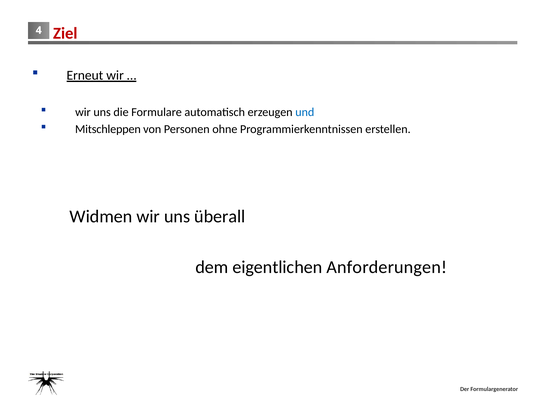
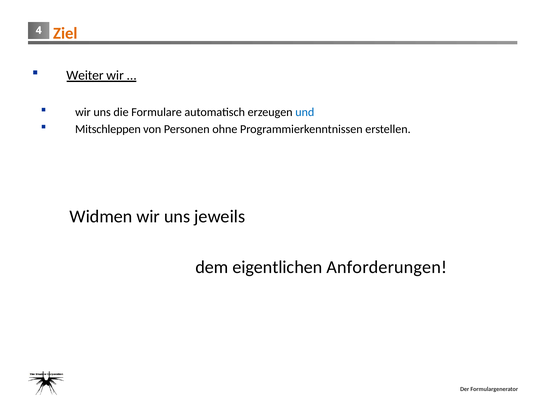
Ziel colour: red -> orange
Erneut: Erneut -> Weiter
überall: überall -> jeweils
